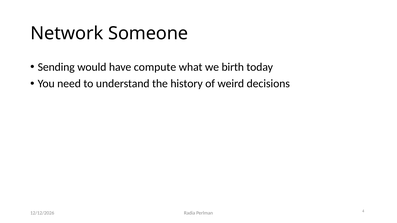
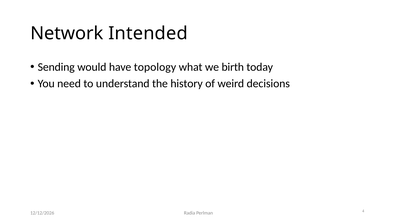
Someone: Someone -> Intended
compute: compute -> topology
